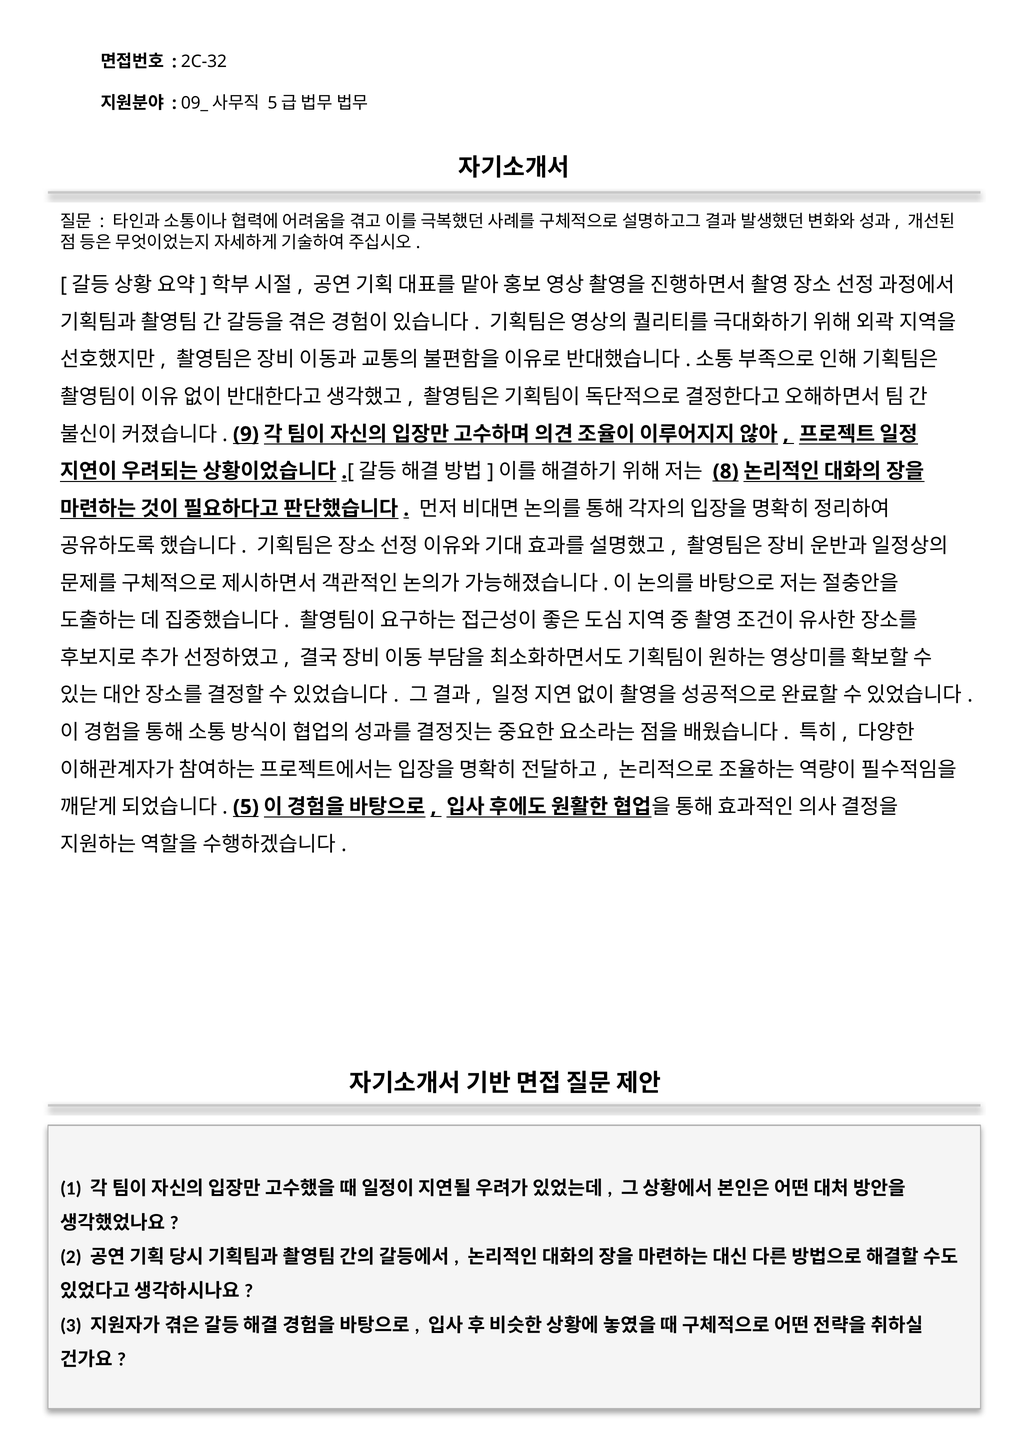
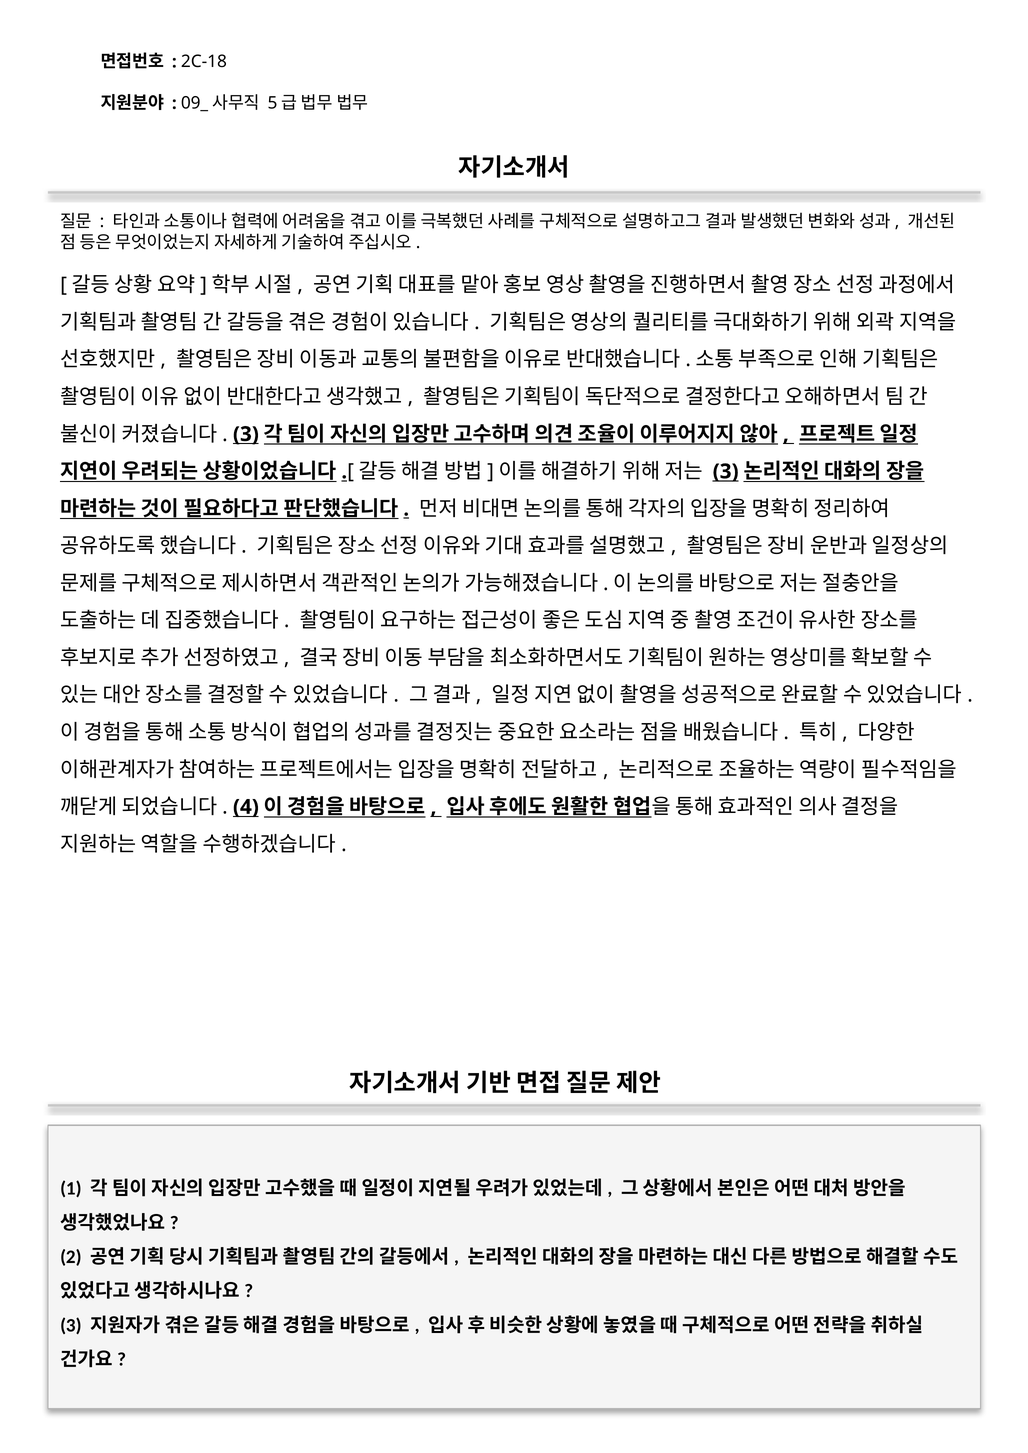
2C-32: 2C-32 -> 2C-18
9 at (246, 434): 9 -> 3
8 at (726, 472): 8 -> 3
5: 5 -> 4
